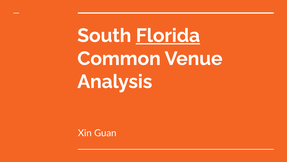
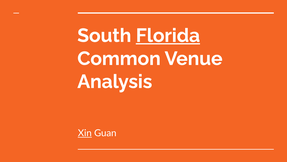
Xin underline: none -> present
